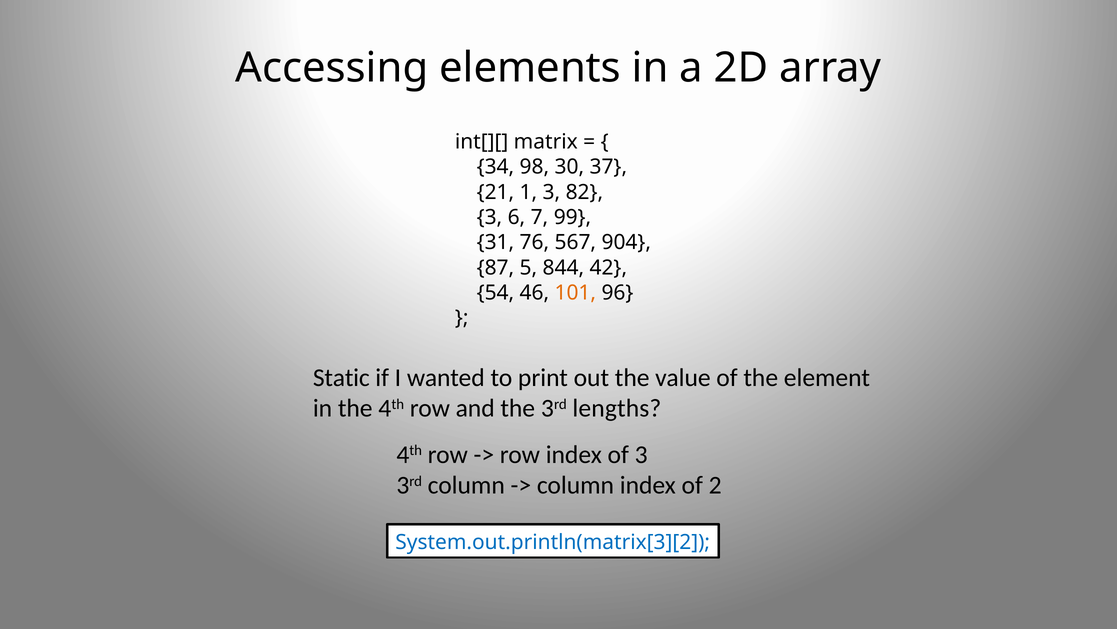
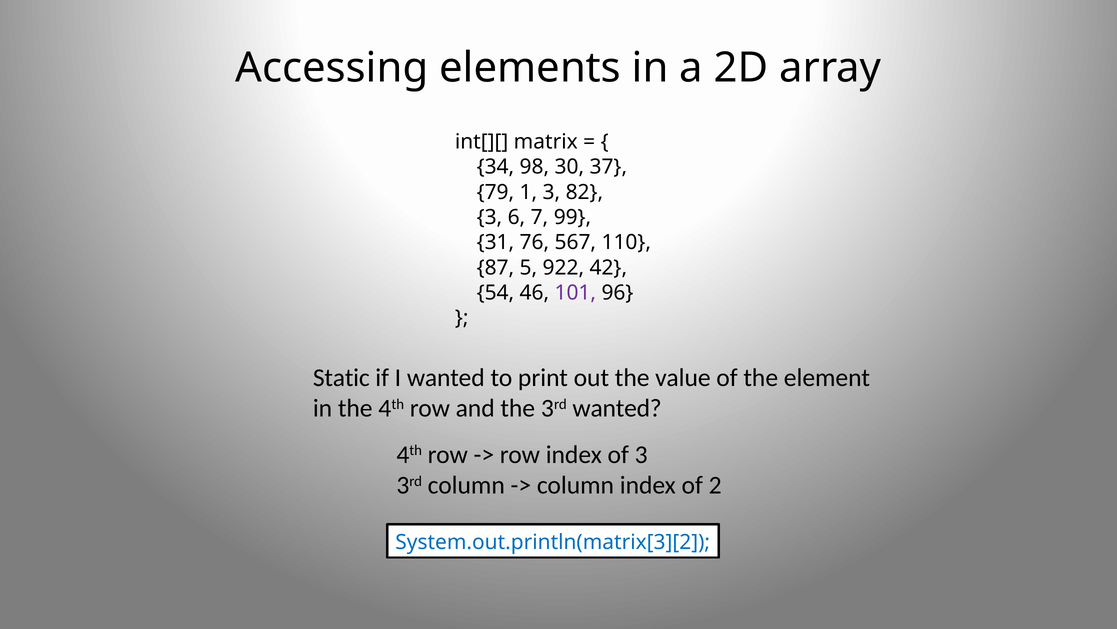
21: 21 -> 79
904: 904 -> 110
844: 844 -> 922
101 colour: orange -> purple
3rd lengths: lengths -> wanted
